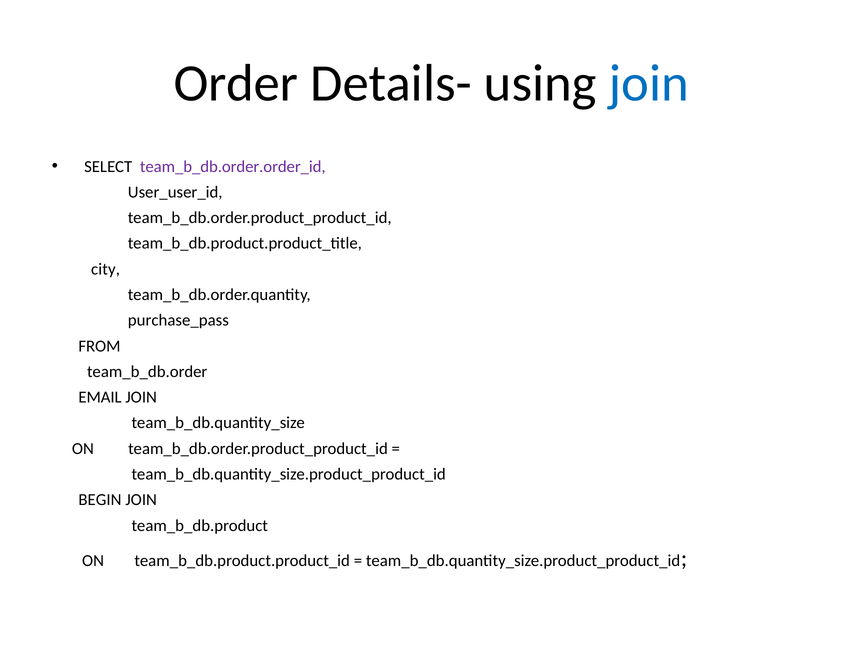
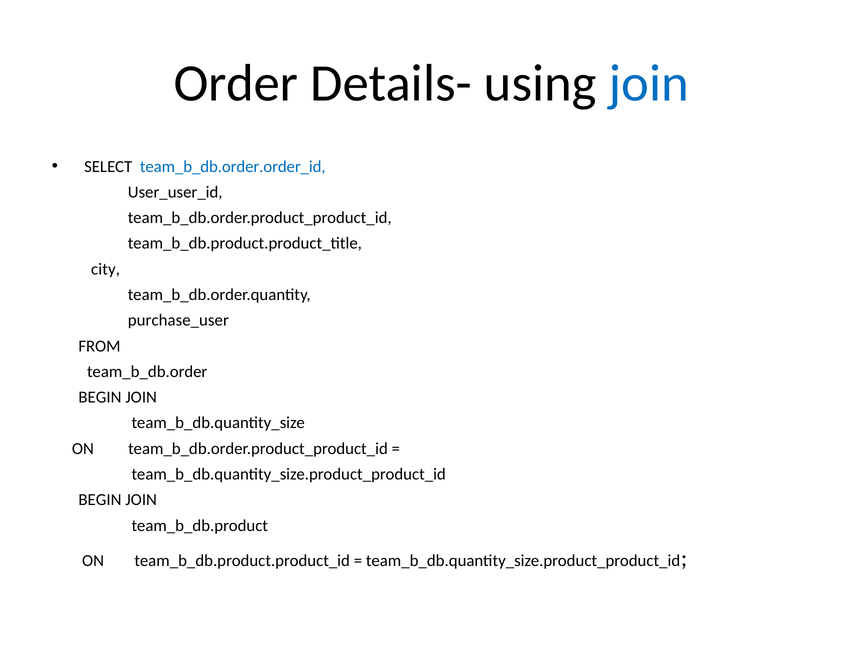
team_b_db.order.order_id colour: purple -> blue
purchase_pass: purchase_pass -> purchase_user
EMAIL at (100, 397): EMAIL -> BEGIN
